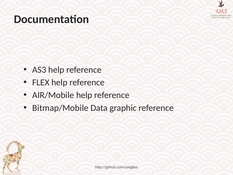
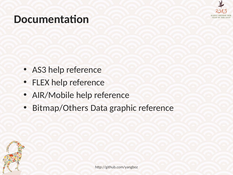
Bitmap/Mobile: Bitmap/Mobile -> Bitmap/Others
